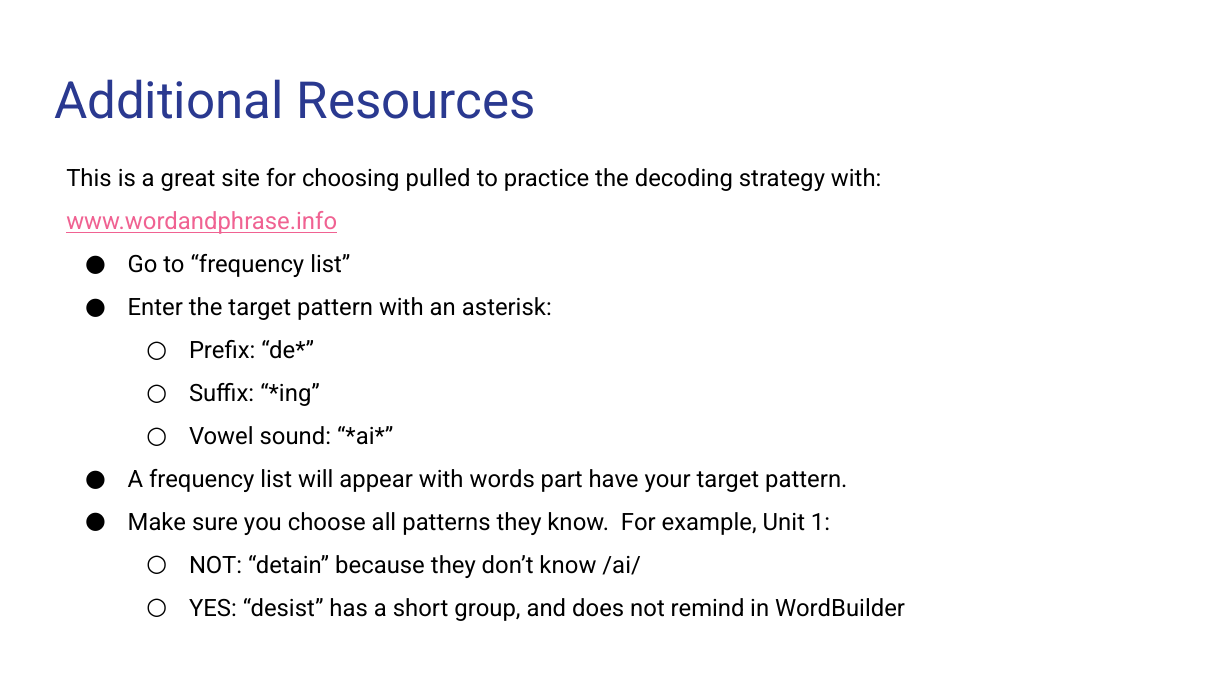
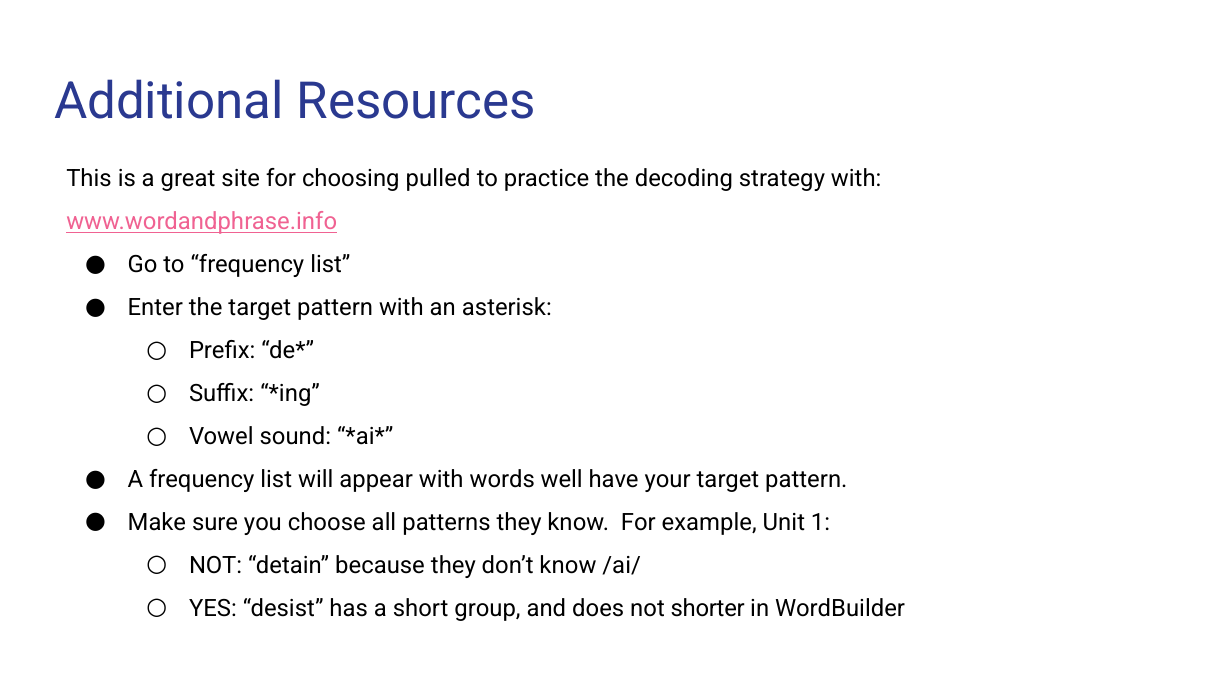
part: part -> well
remind: remind -> shorter
